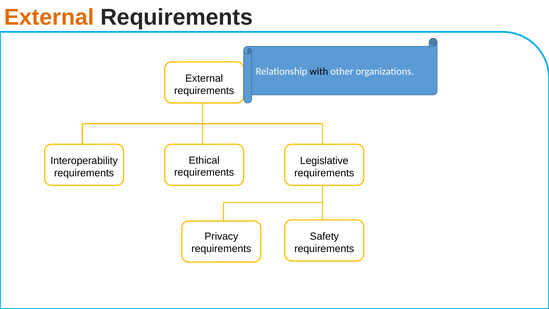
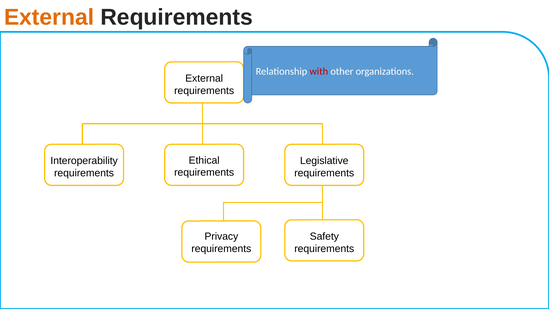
with colour: black -> red
